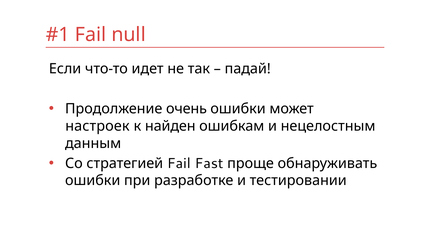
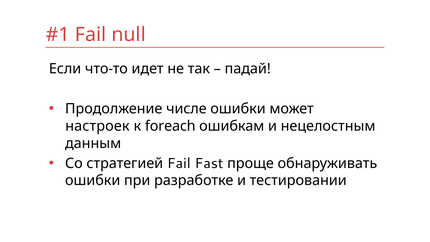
очень: очень -> числе
найден: найден -> foreach
